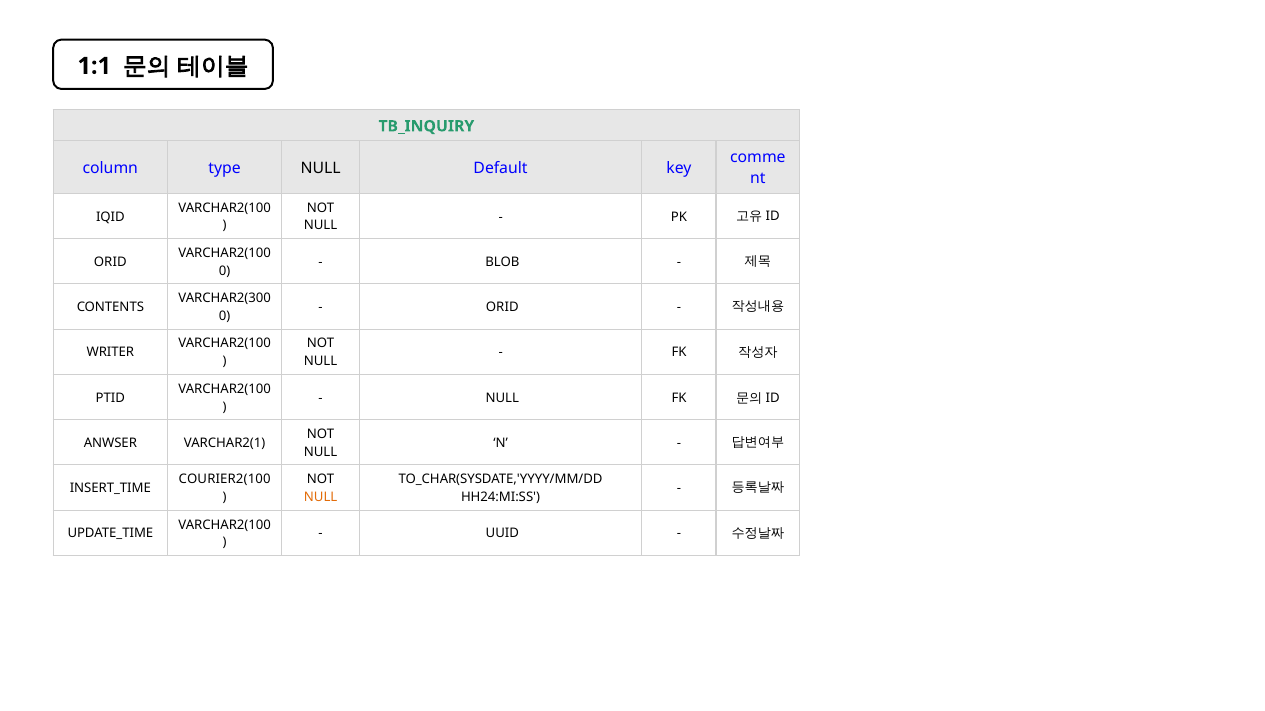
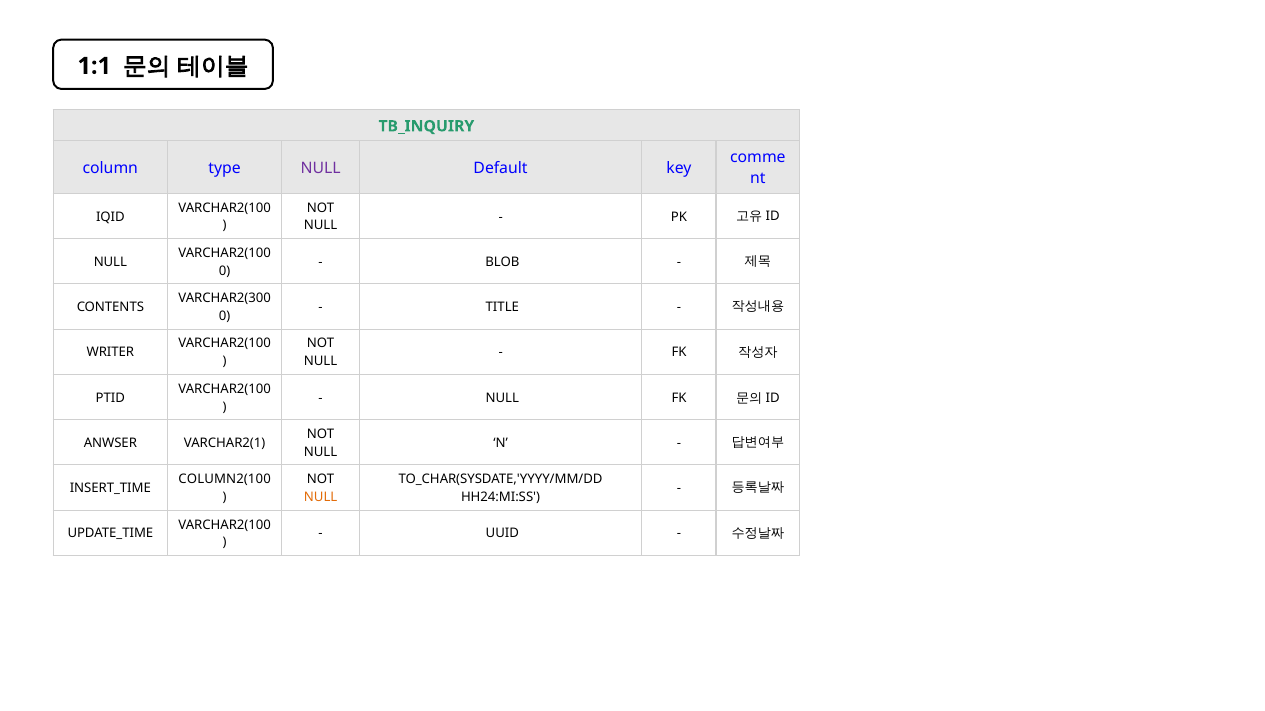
NULL at (321, 168) colour: black -> purple
ORID at (110, 262): ORID -> NULL
ORID at (502, 308): ORID -> TITLE
COURIER2(100: COURIER2(100 -> COLUMN2(100
